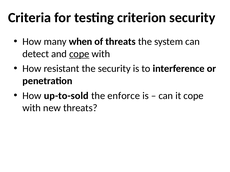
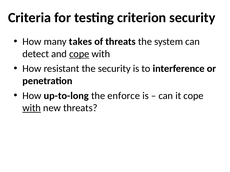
when: when -> takes
up-to-sold: up-to-sold -> up-to-long
with at (32, 108) underline: none -> present
